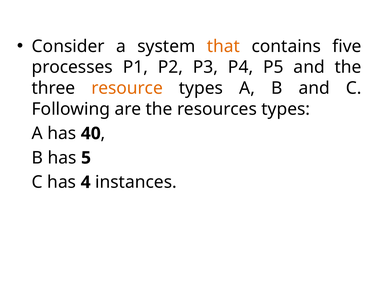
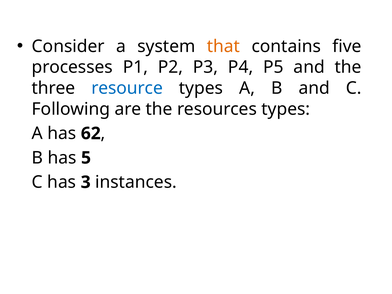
resource colour: orange -> blue
40: 40 -> 62
4: 4 -> 3
